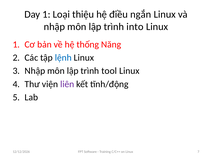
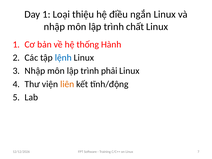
into: into -> chất
Năng: Năng -> Hành
tool: tool -> phải
liên colour: purple -> orange
